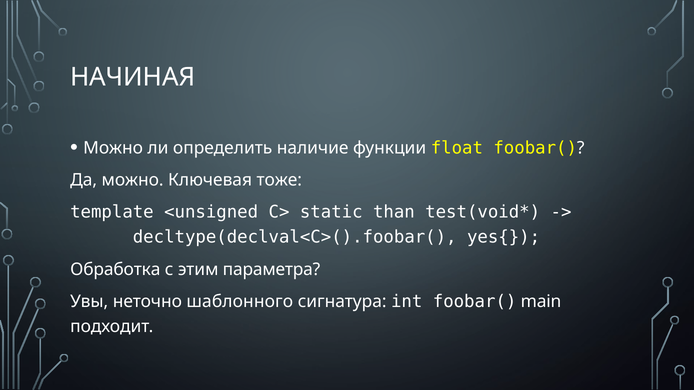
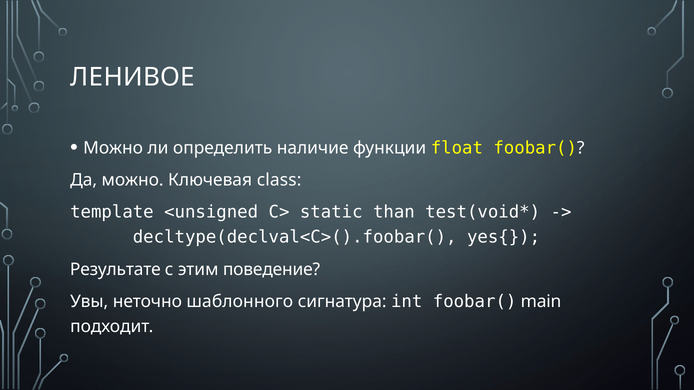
НАЧИНАЯ: НАЧИНАЯ -> ЛЕНИВОЕ
тоже: тоже -> class
Обработка: Обработка -> Результате
параметра: параметра -> поведение
